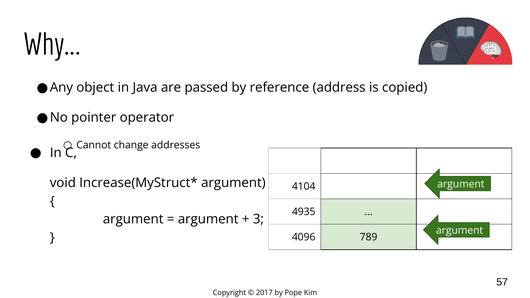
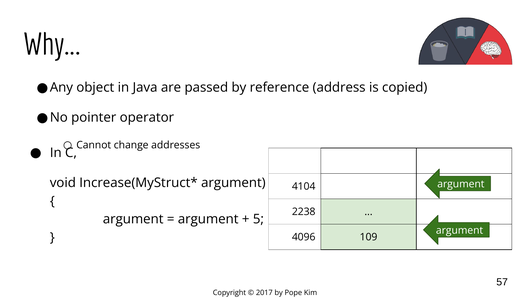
4935: 4935 -> 2238
3: 3 -> 5
789: 789 -> 109
